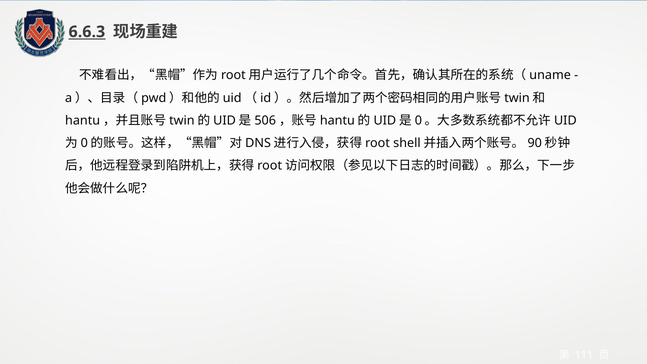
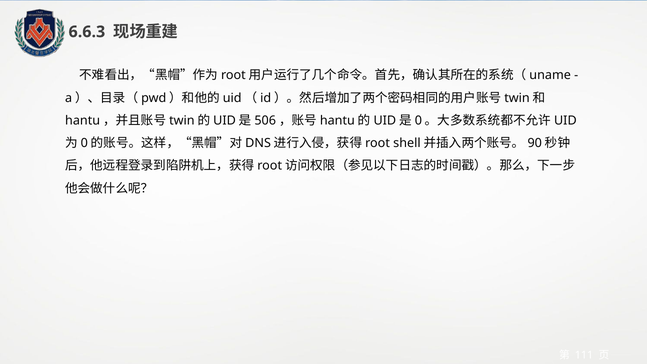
6.6.3 underline: present -> none
